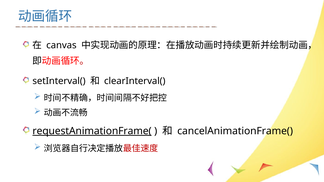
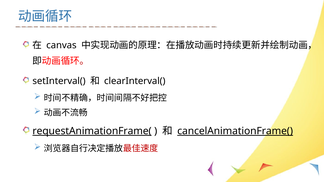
cancelAnimationFrame( underline: none -> present
